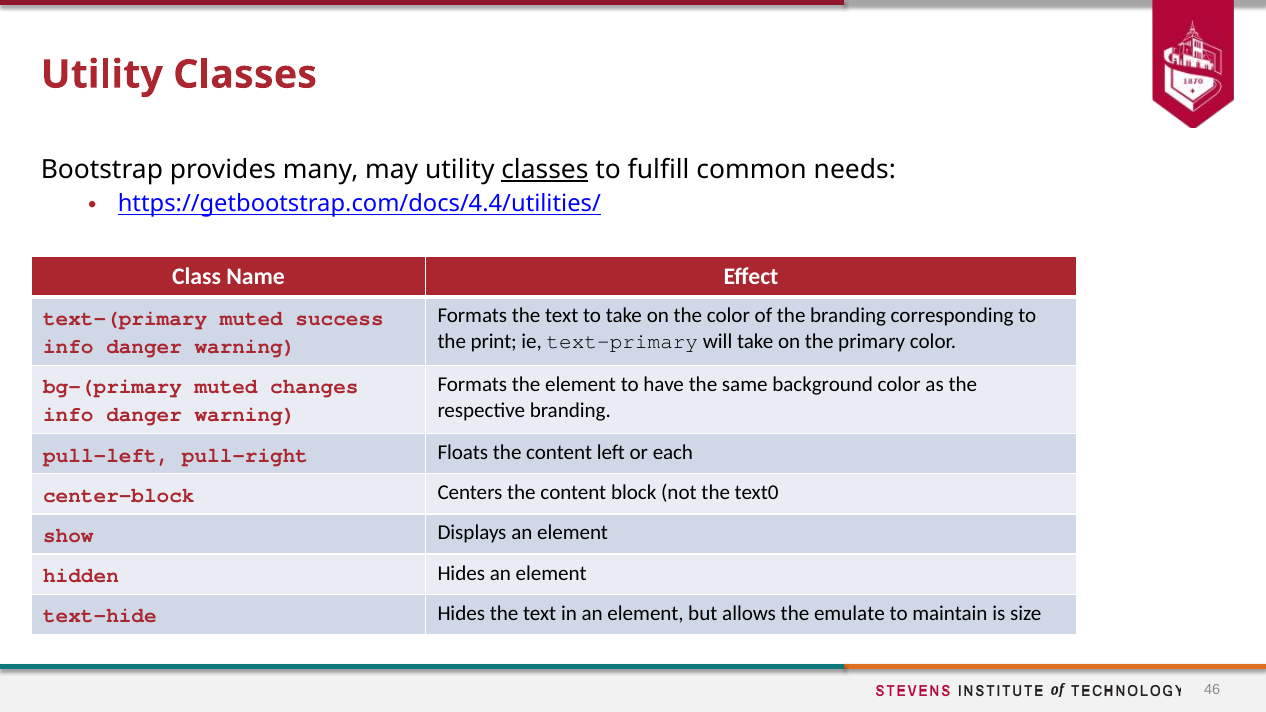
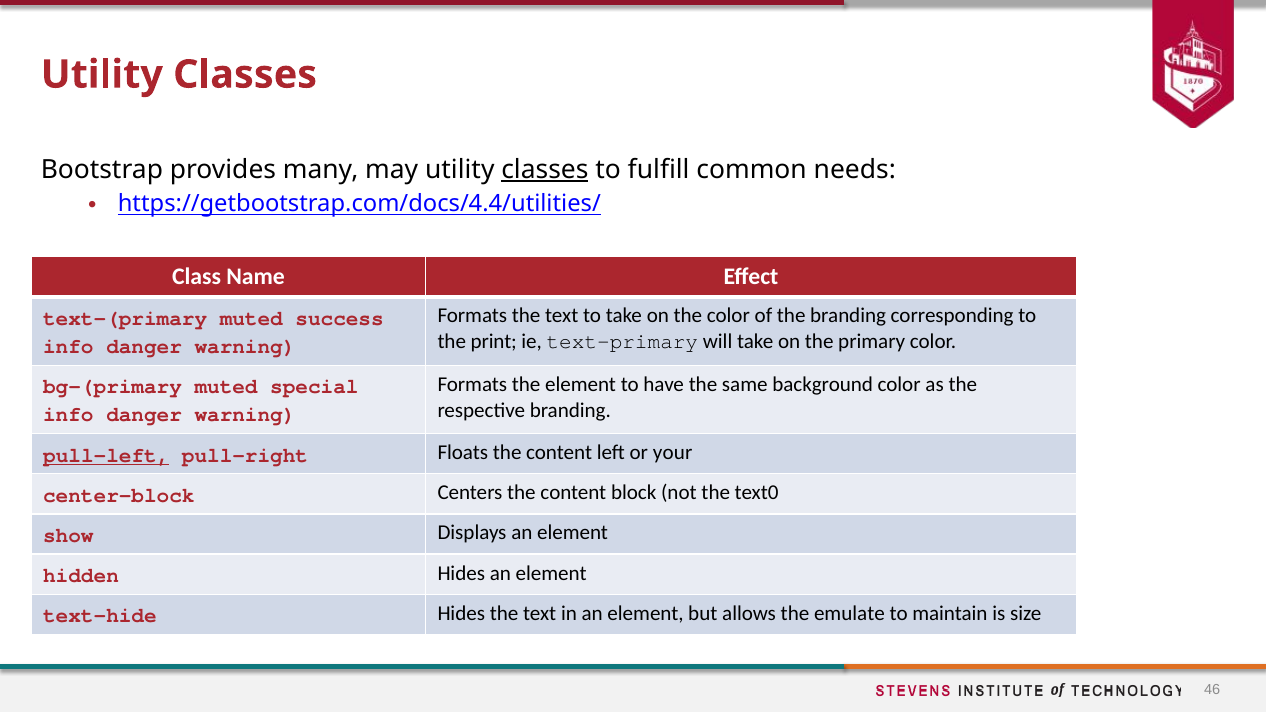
changes: changes -> special
pull-left underline: none -> present
each: each -> your
